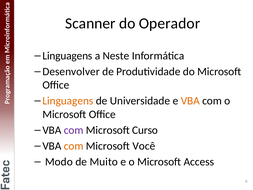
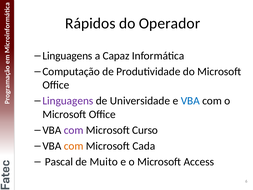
Scanner: Scanner -> Rápidos
Neste: Neste -> Capaz
Desenvolver: Desenvolver -> Computação
Linguagens at (68, 101) colour: orange -> purple
VBA at (190, 101) colour: orange -> blue
Você: Você -> Cada
Modo: Modo -> Pascal
